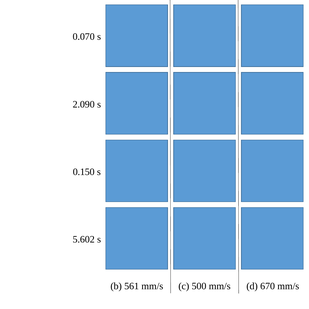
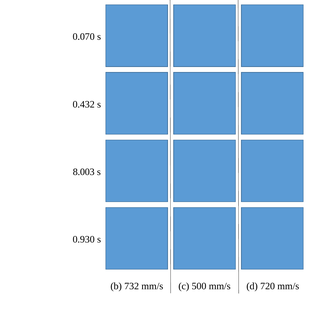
2.090: 2.090 -> 0.432
0.150: 0.150 -> 8.003
5.602: 5.602 -> 0.930
561: 561 -> 732
670: 670 -> 720
